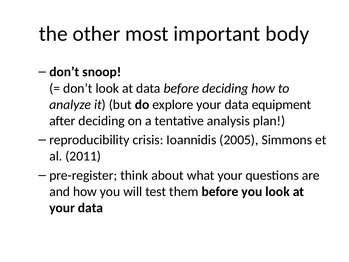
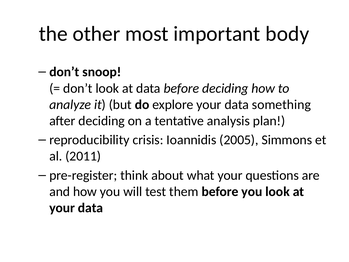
equipment: equipment -> something
